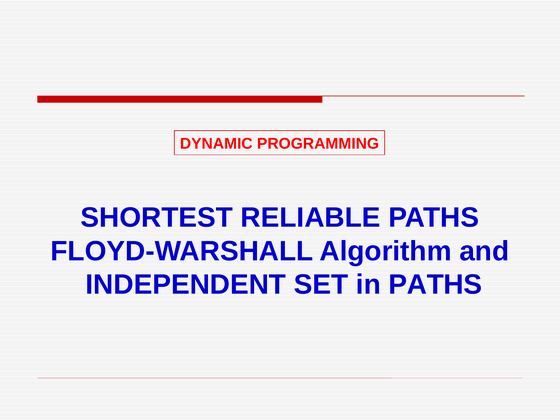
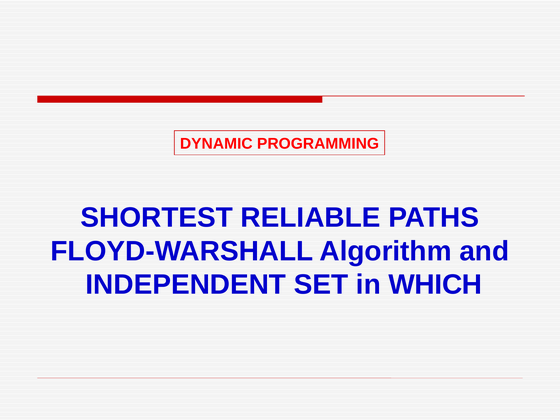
in PATHS: PATHS -> WHICH
